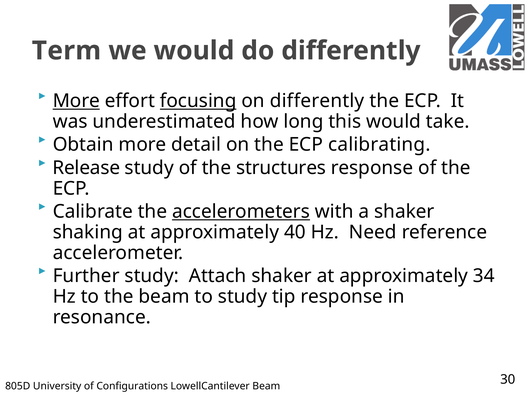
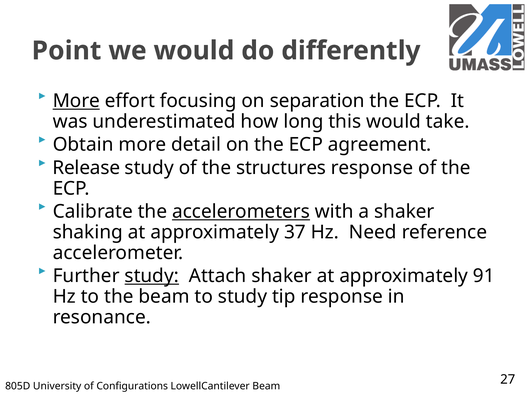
Term: Term -> Point
focusing underline: present -> none
on differently: differently -> separation
calibrating: calibrating -> agreement
40: 40 -> 37
study at (152, 276) underline: none -> present
34: 34 -> 91
30: 30 -> 27
